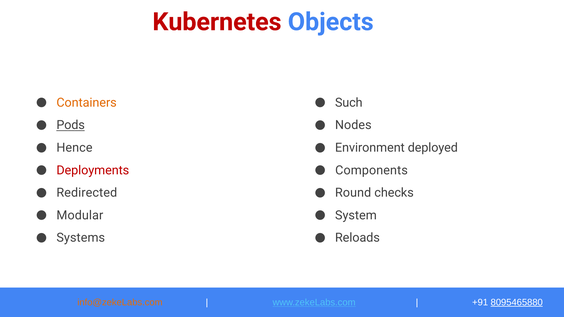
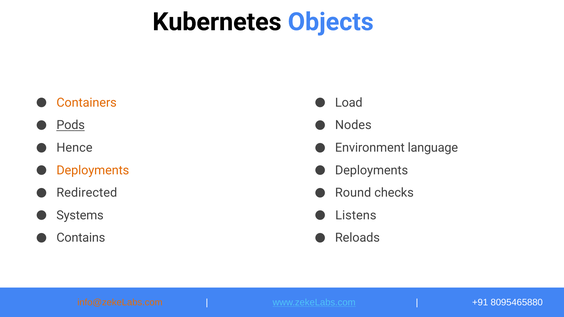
Kubernetes colour: red -> black
Such: Such -> Load
deployed: deployed -> language
Deployments at (93, 170) colour: red -> orange
Components at (372, 170): Components -> Deployments
Modular: Modular -> Systems
System: System -> Listens
Systems: Systems -> Contains
8095465880 underline: present -> none
